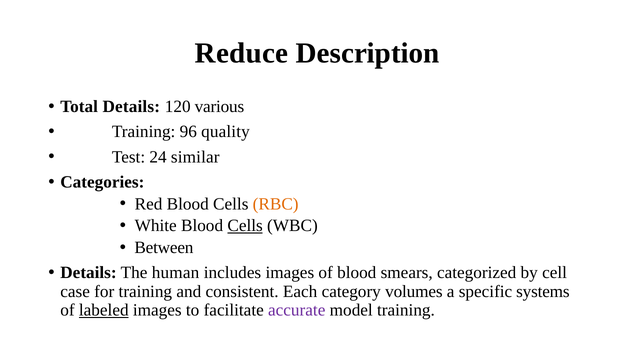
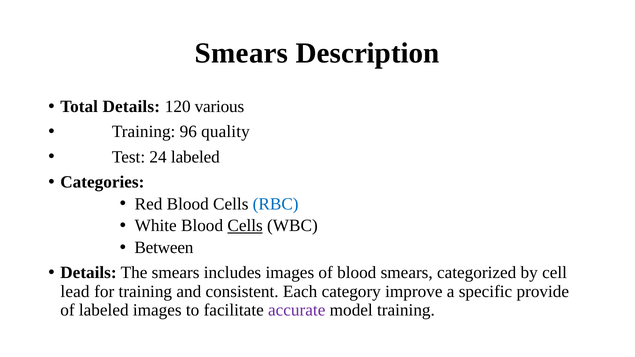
Reduce at (242, 53): Reduce -> Smears
24 similar: similar -> labeled
RBC colour: orange -> blue
The human: human -> smears
case: case -> lead
volumes: volumes -> improve
systems: systems -> provide
labeled at (104, 310) underline: present -> none
